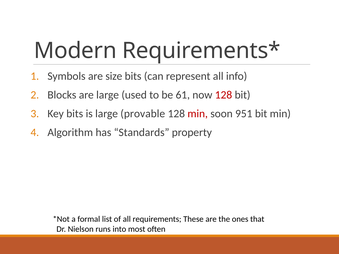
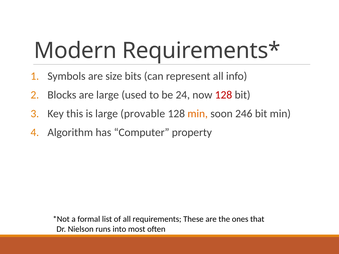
61: 61 -> 24
Key bits: bits -> this
min at (198, 114) colour: red -> orange
951: 951 -> 246
Standards: Standards -> Computer
